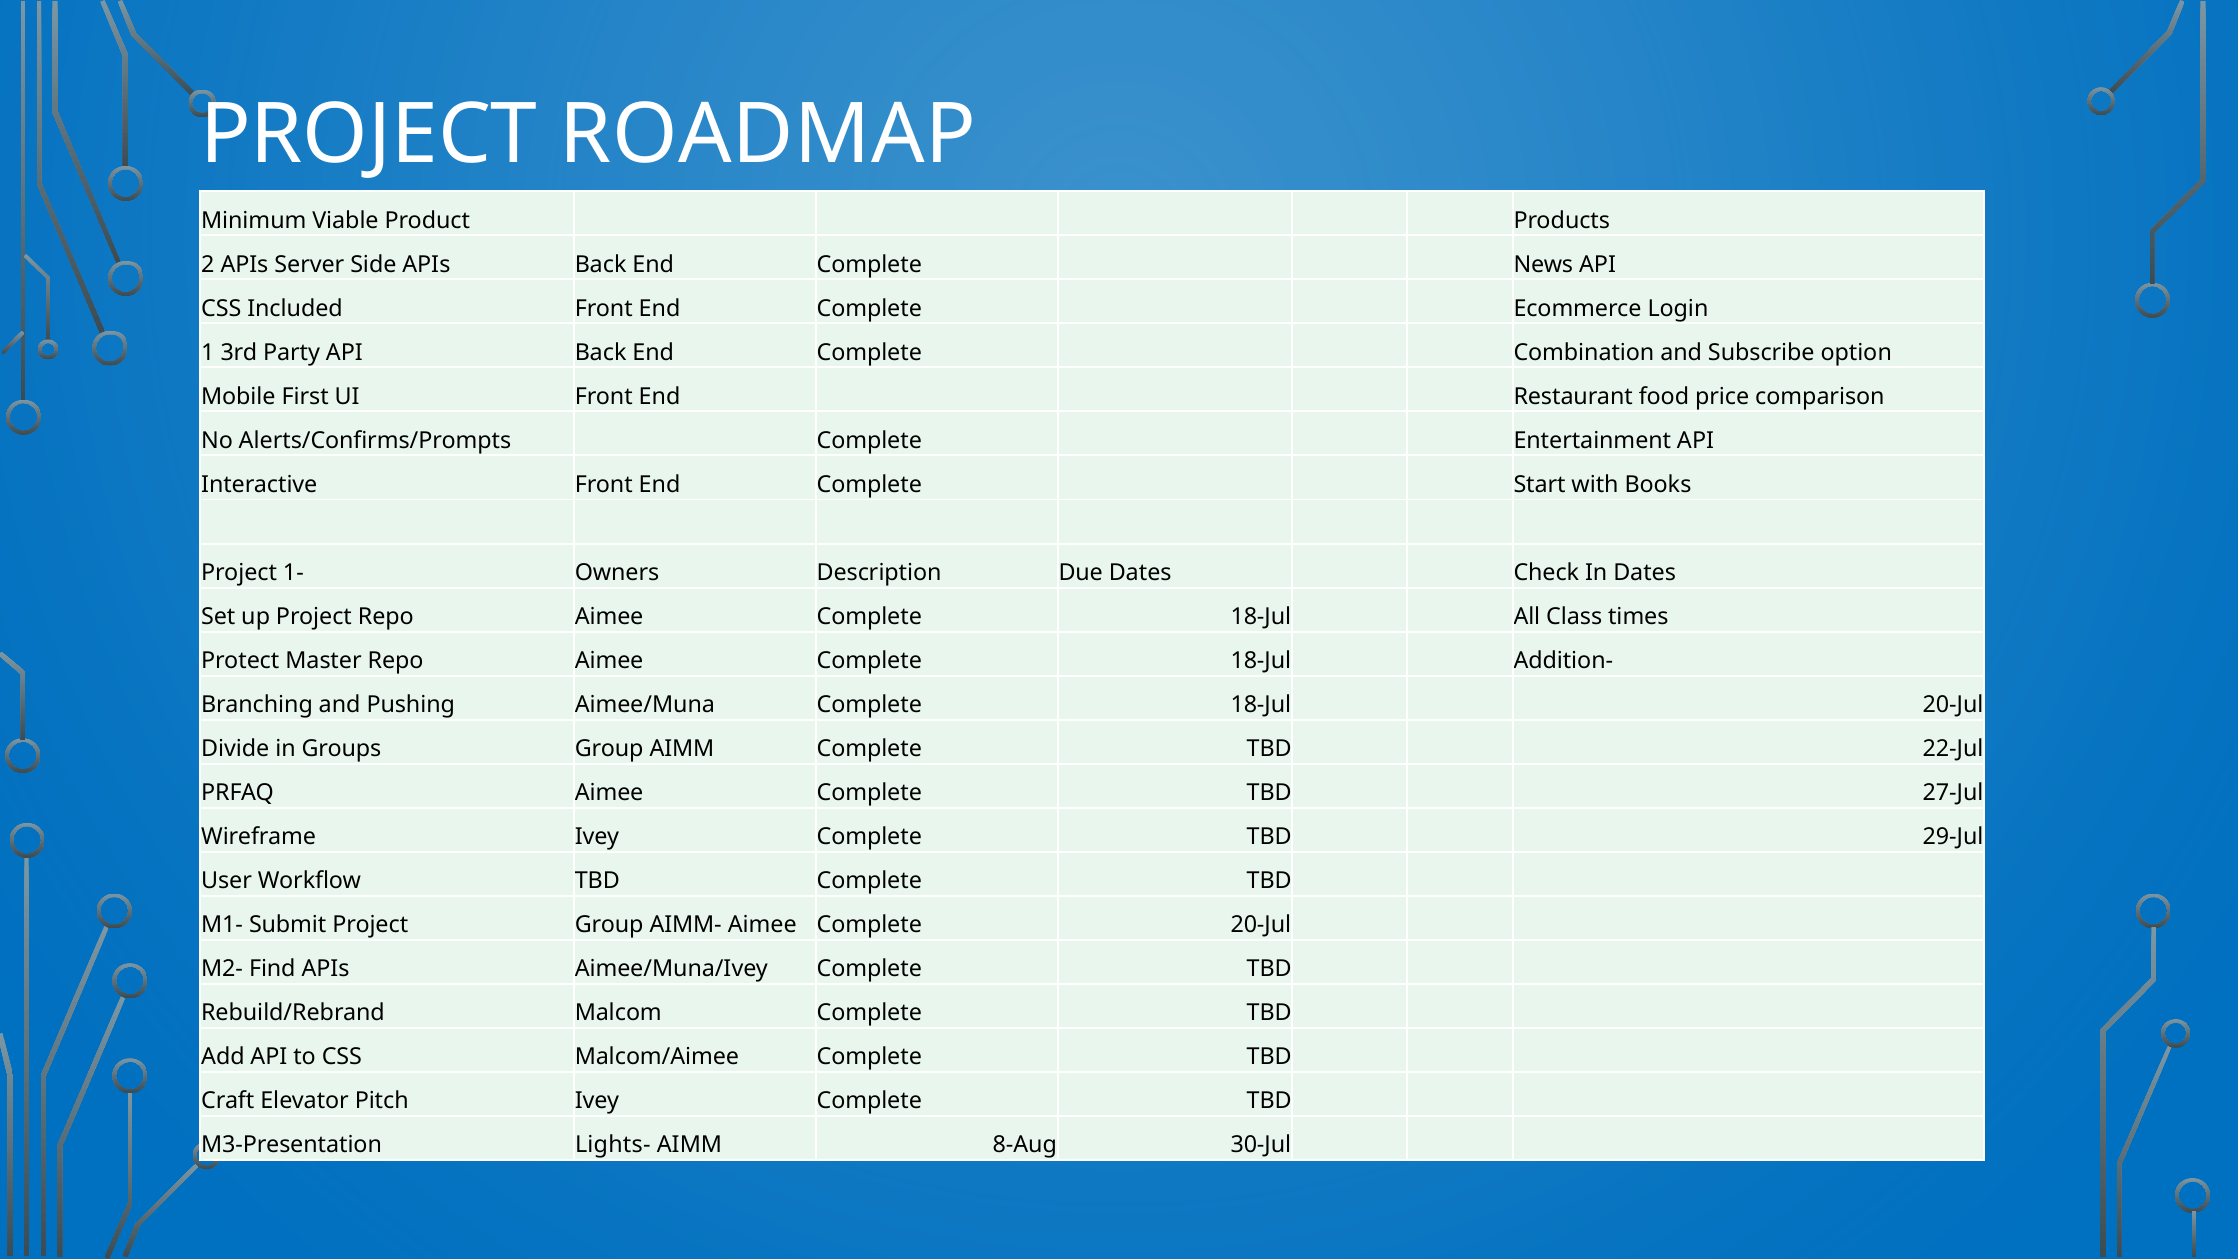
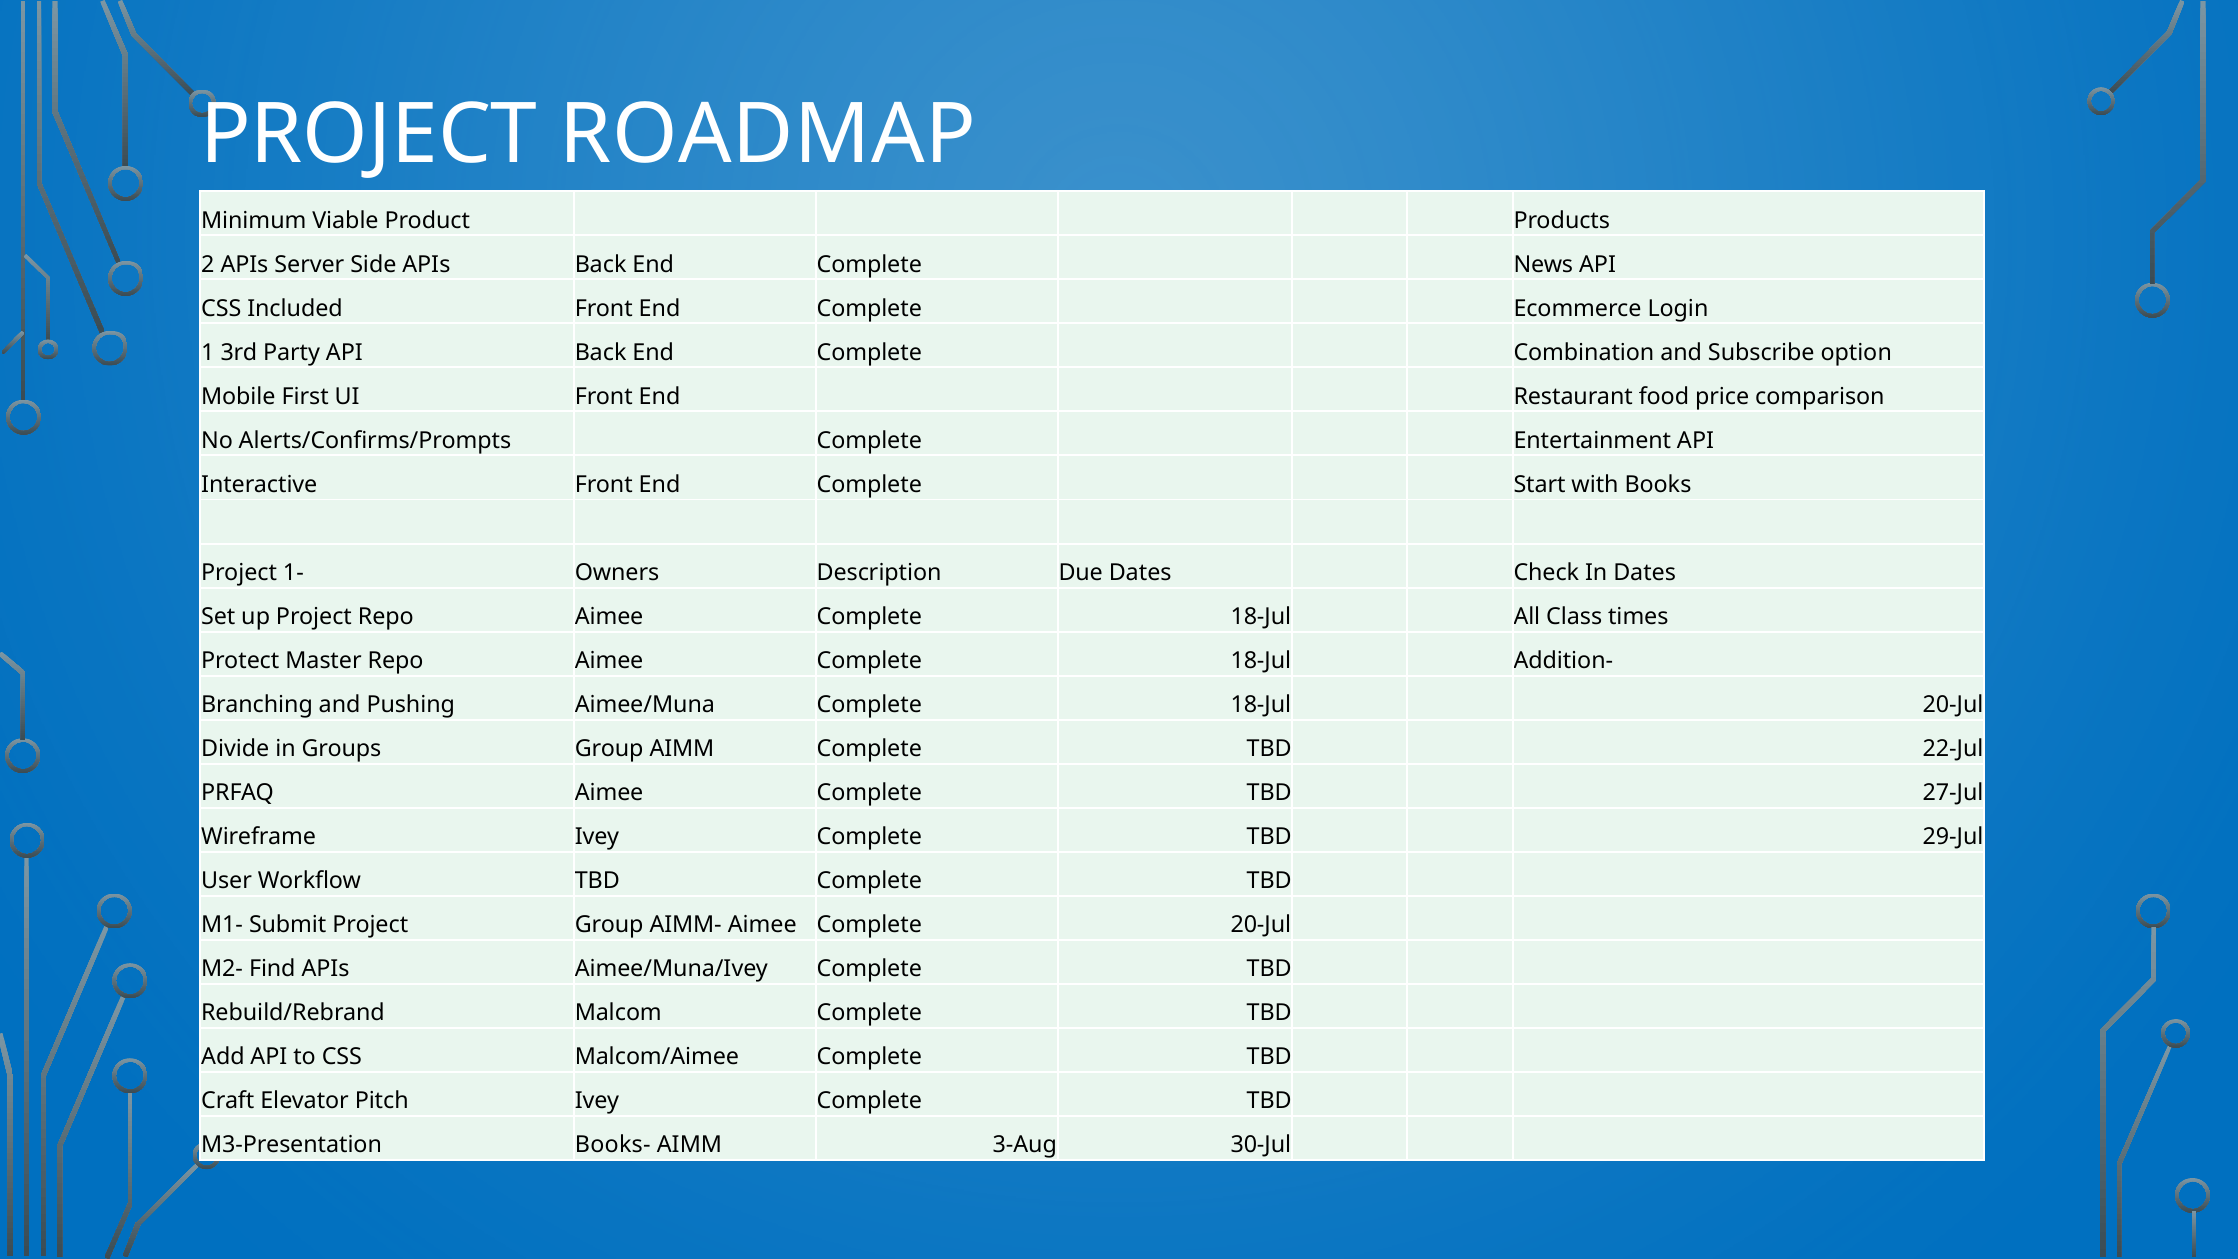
Lights-: Lights- -> Books-
8-Aug: 8-Aug -> 3-Aug
